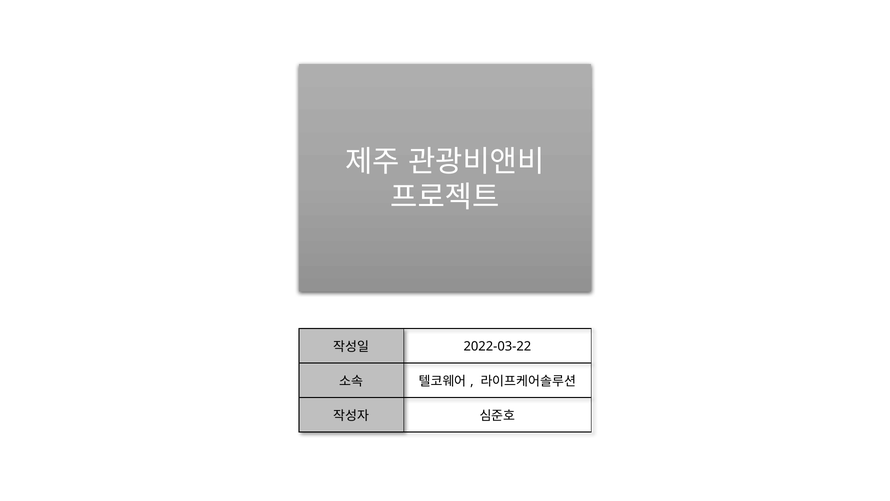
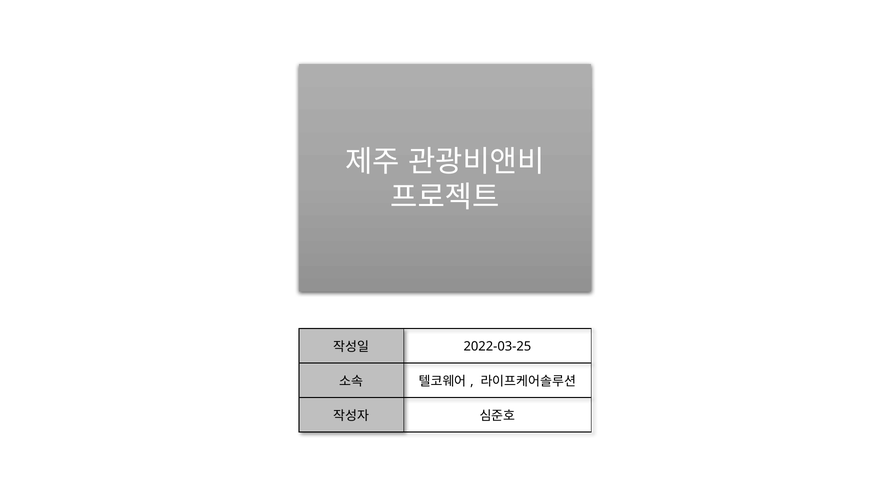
2022-03-22: 2022-03-22 -> 2022-03-25
